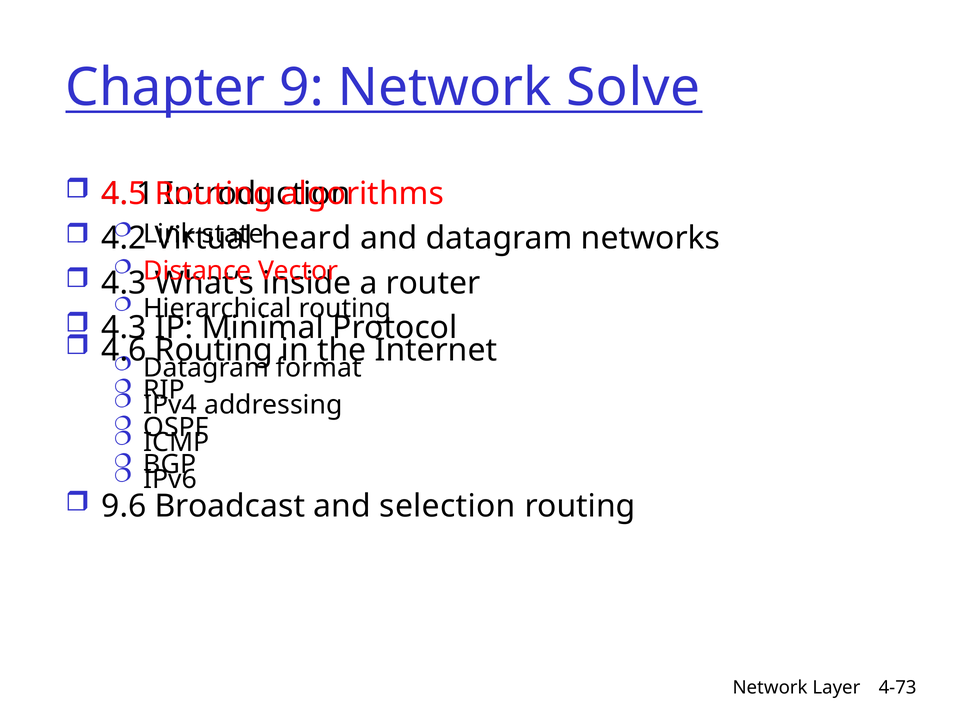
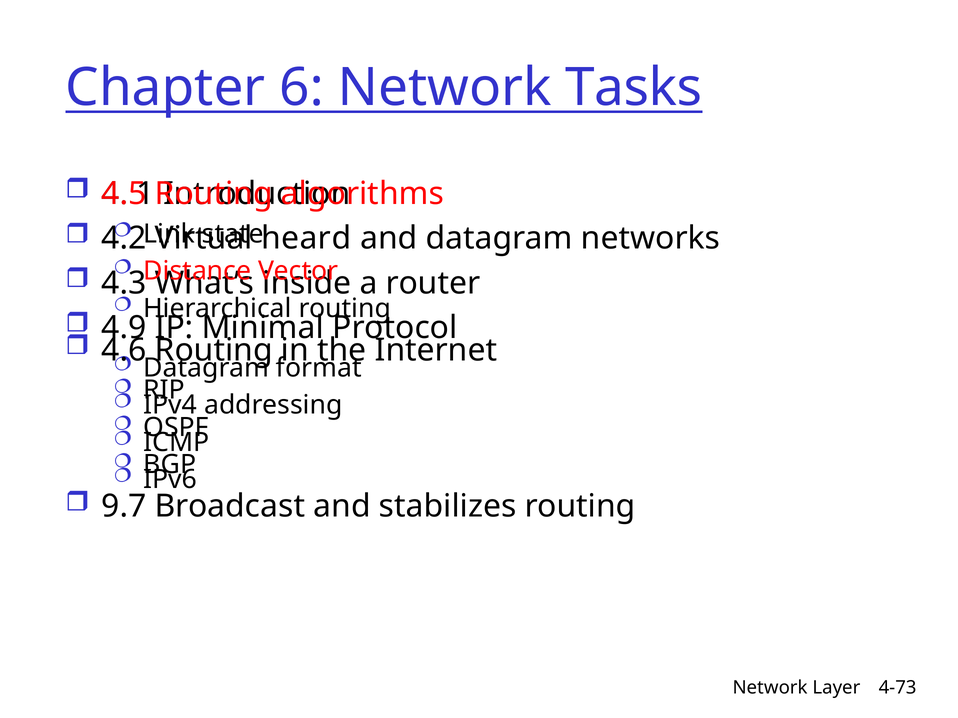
9: 9 -> 6
Solve: Solve -> Tasks
4.3 at (124, 328): 4.3 -> 4.9
9.6: 9.6 -> 9.7
selection: selection -> stabilizes
